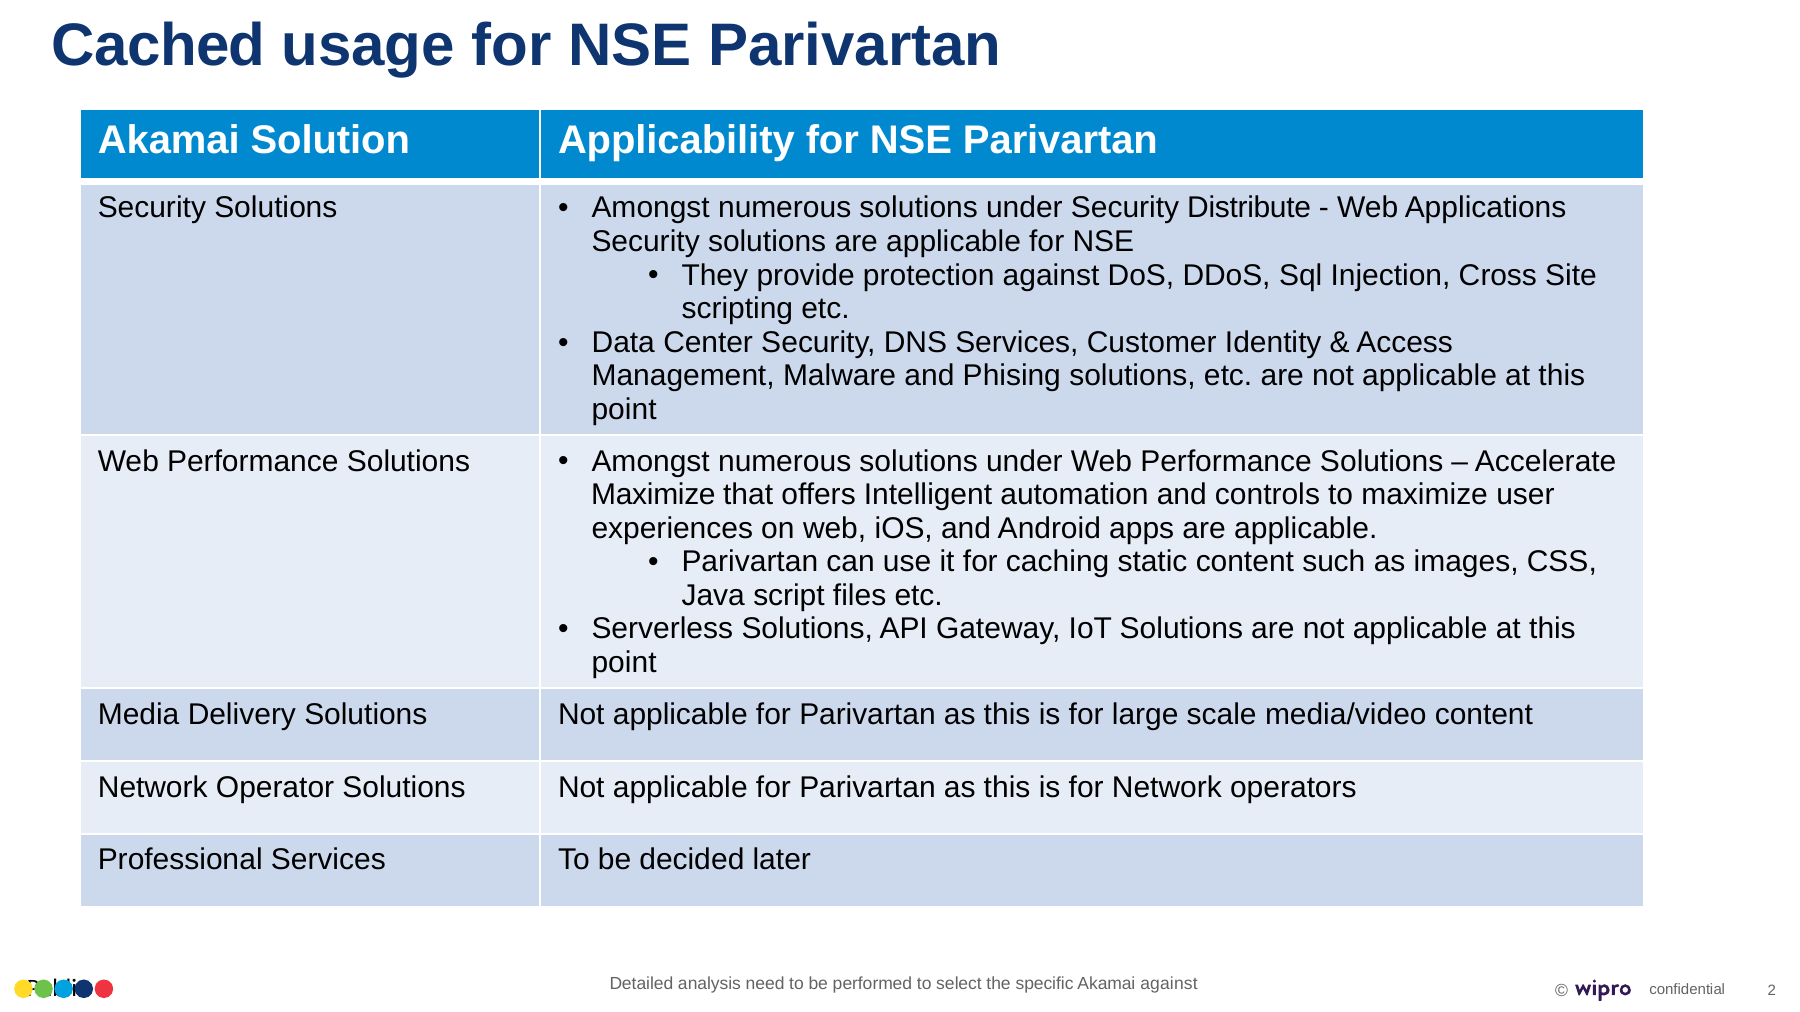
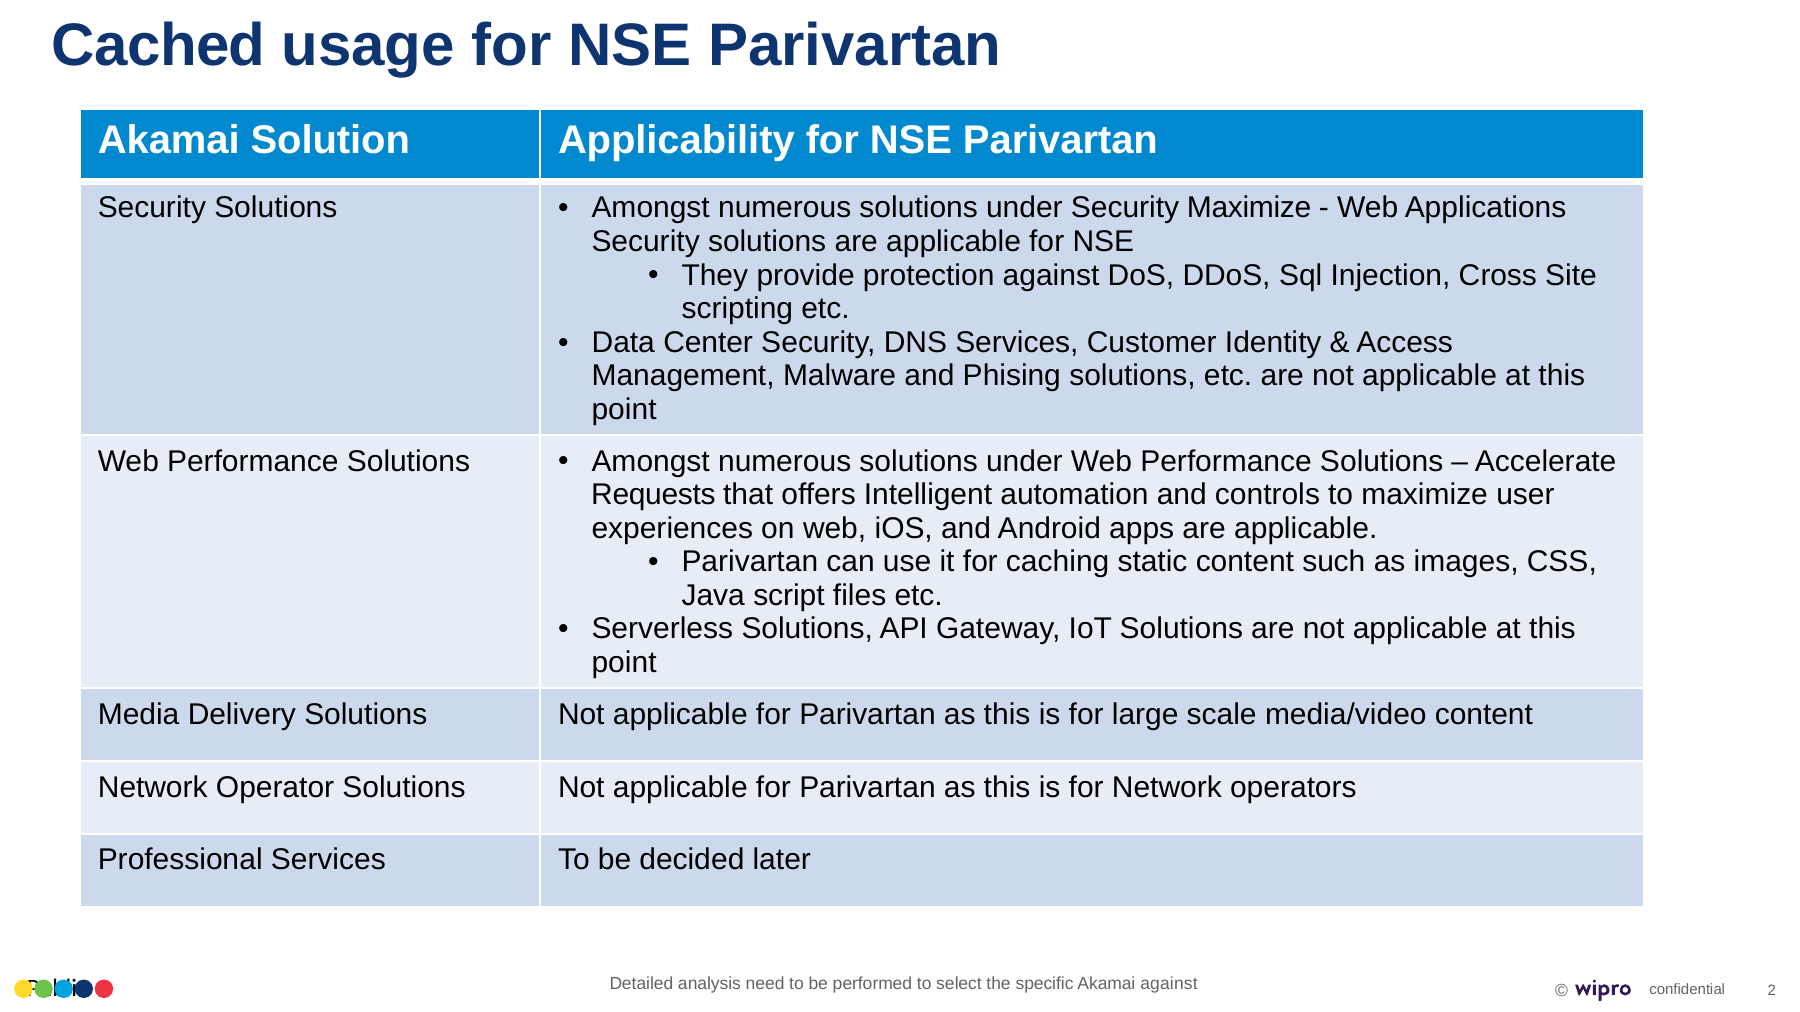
Security Distribute: Distribute -> Maximize
Maximize at (653, 495): Maximize -> Requests
